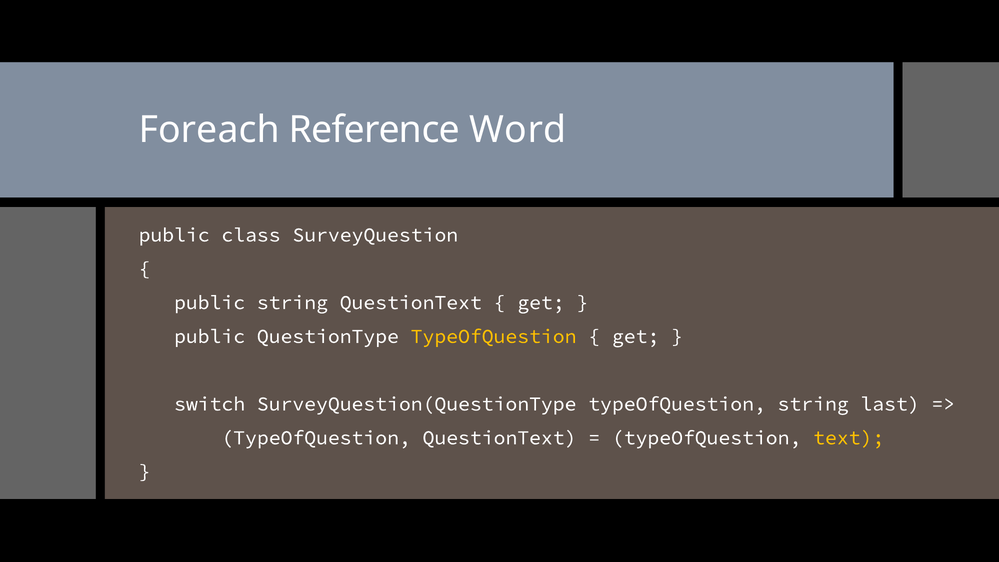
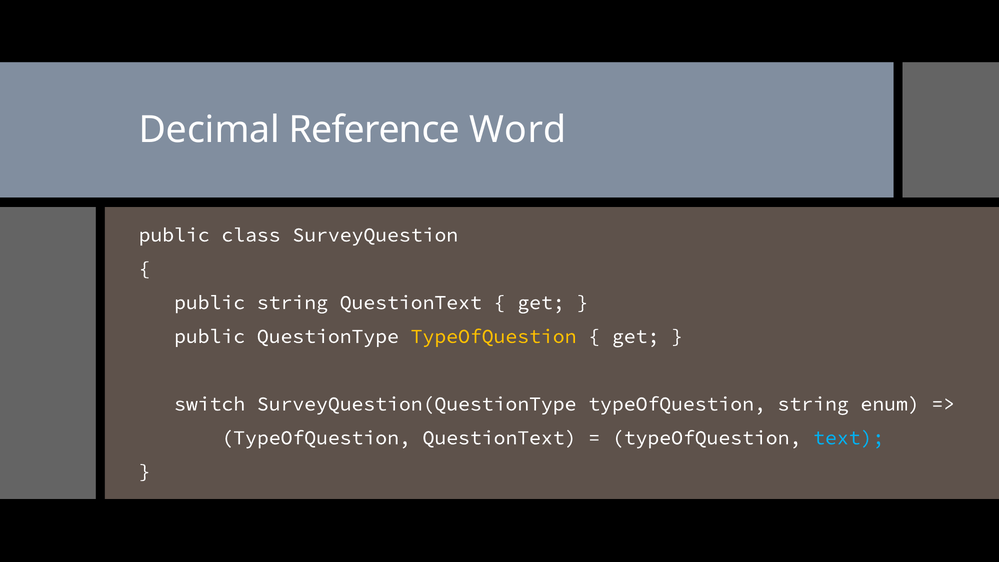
Foreach: Foreach -> Decimal
last: last -> enum
text colour: yellow -> light blue
